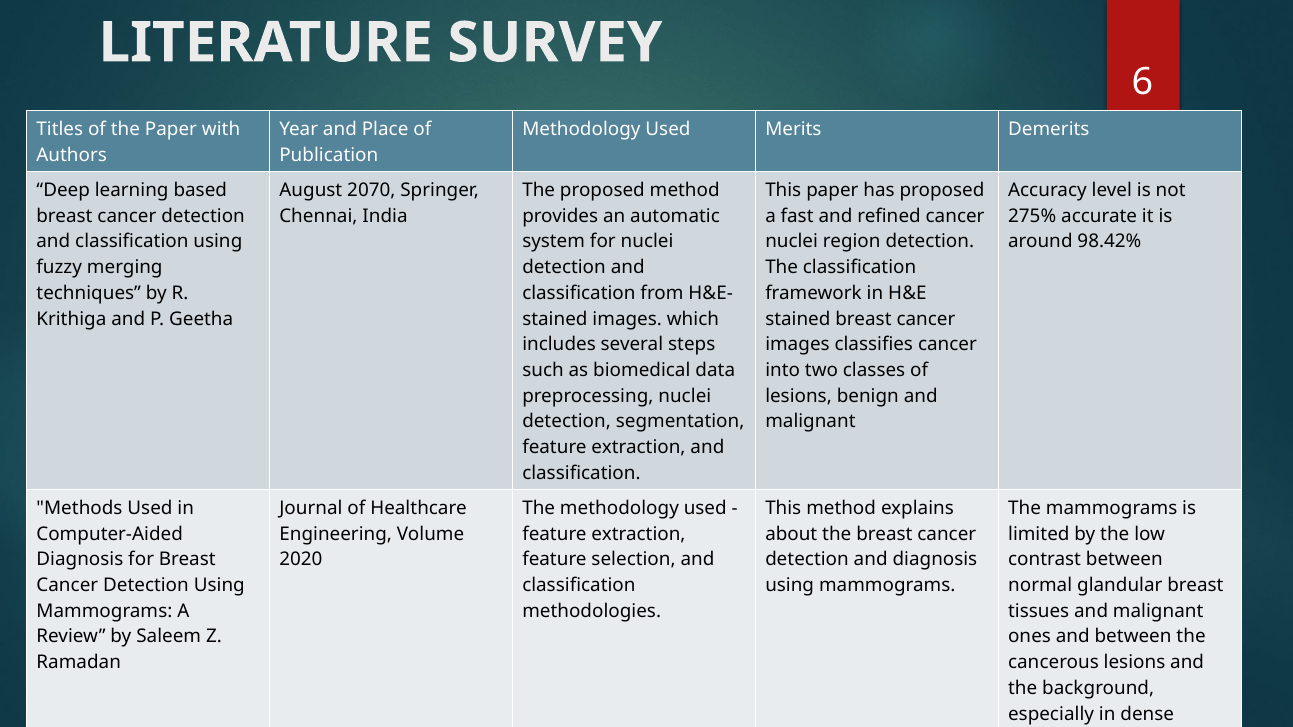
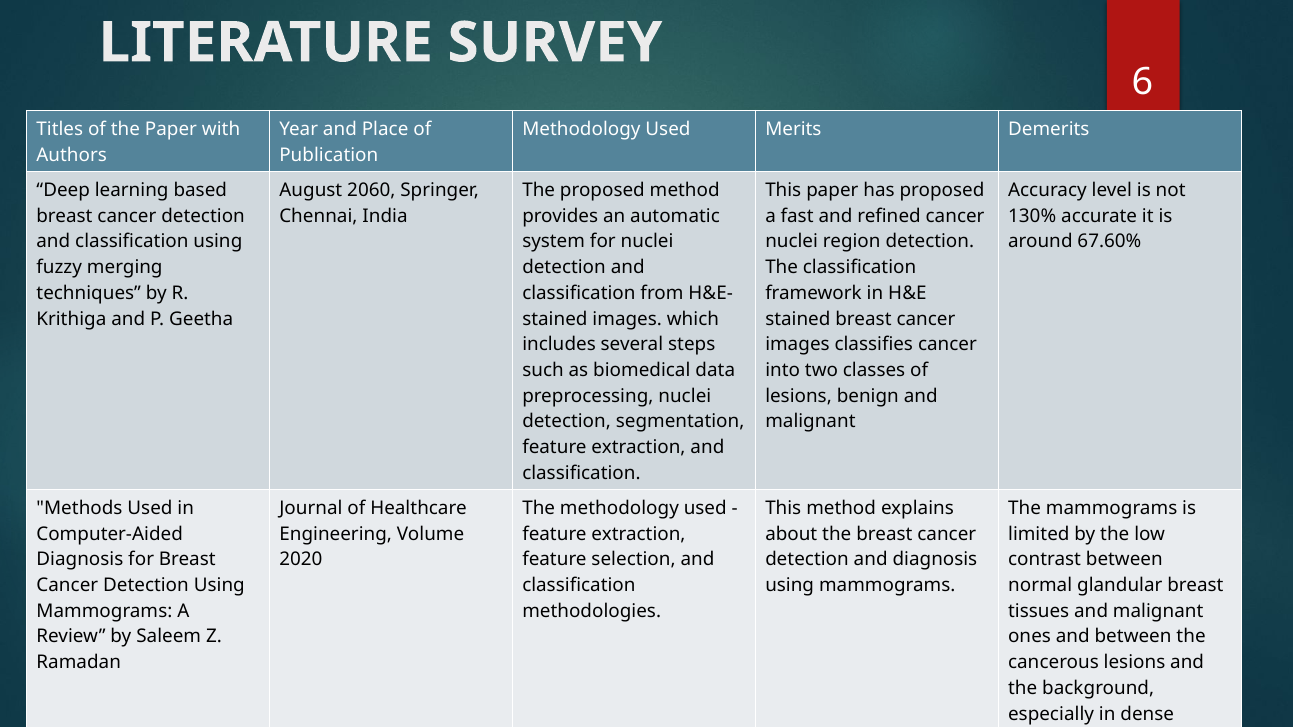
2070: 2070 -> 2060
275%: 275% -> 130%
98.42%: 98.42% -> 67.60%
